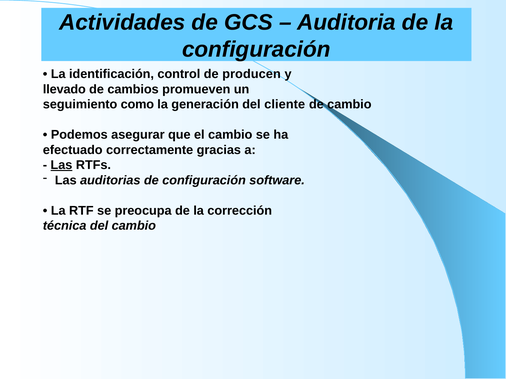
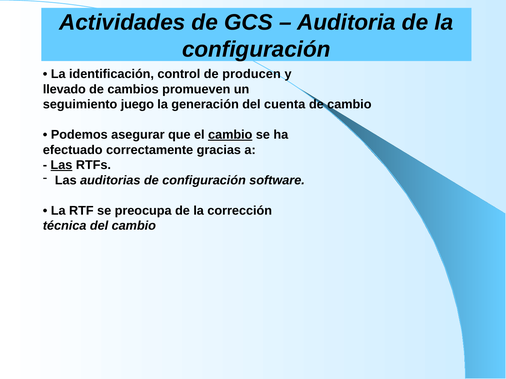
como: como -> juego
cliente: cliente -> cuenta
cambio at (230, 135) underline: none -> present
